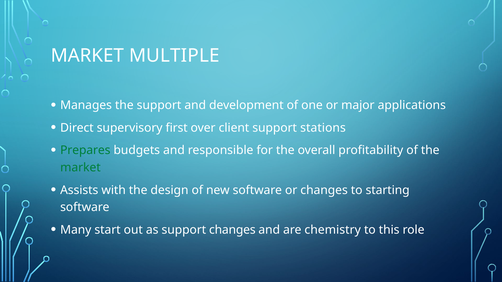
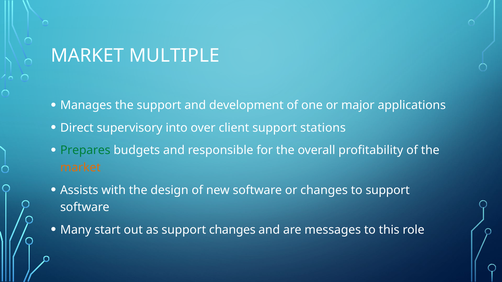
first: first -> into
market at (80, 168) colour: green -> orange
to starting: starting -> support
chemistry: chemistry -> messages
